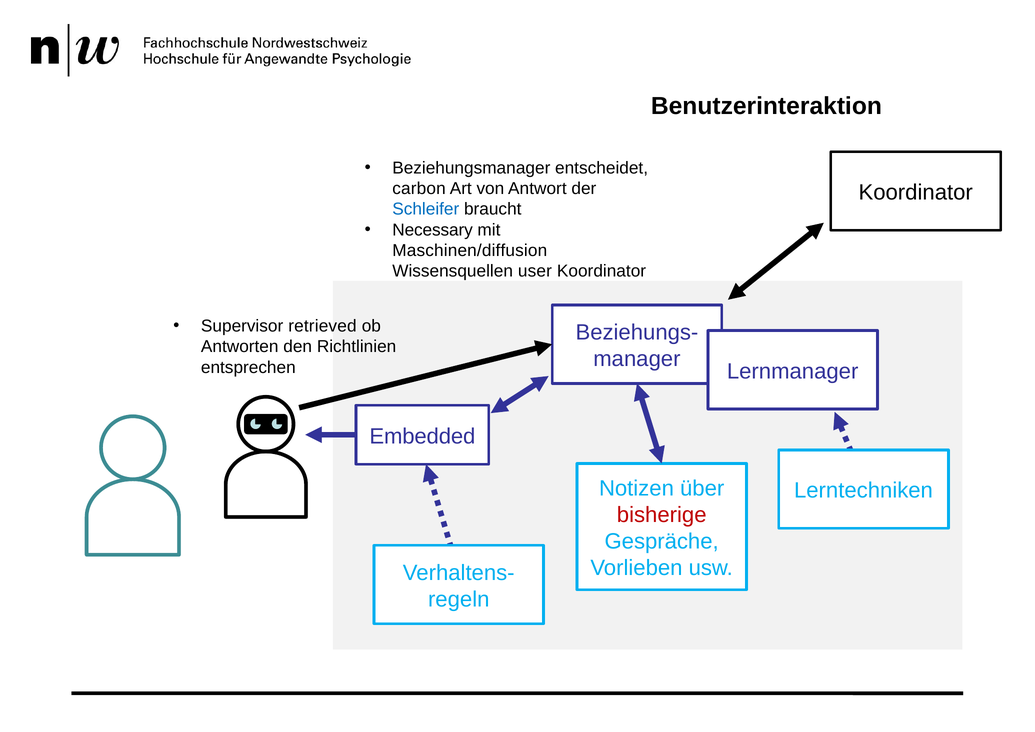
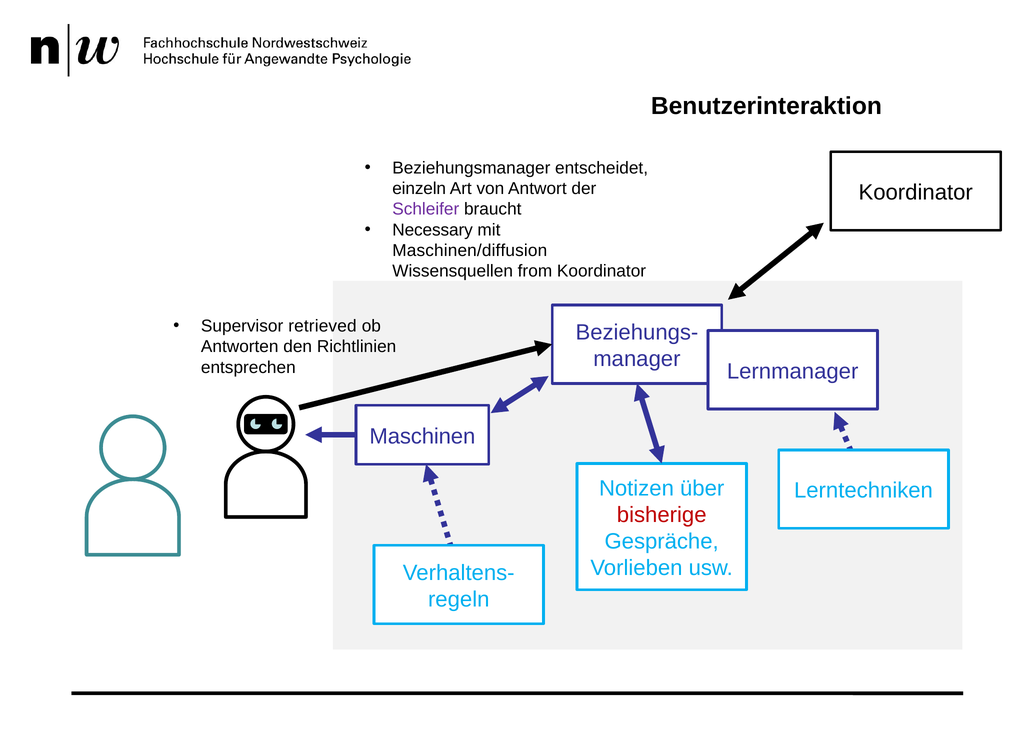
carbon: carbon -> einzeln
Schleifer colour: blue -> purple
user: user -> from
Embedded: Embedded -> Maschinen
